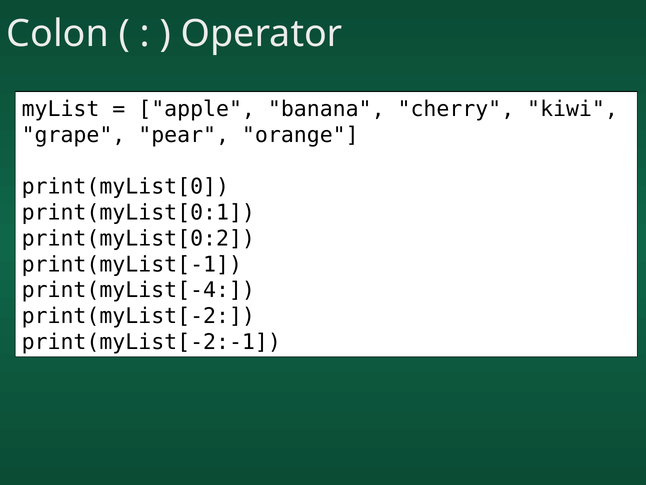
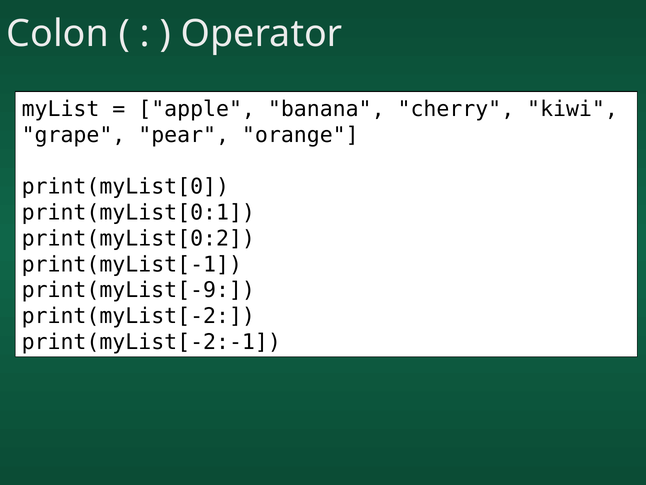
print(myList[-4: print(myList[-4 -> print(myList[-9
